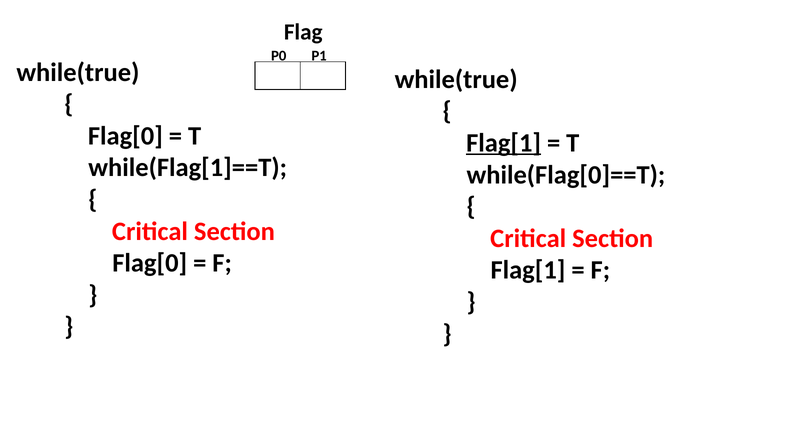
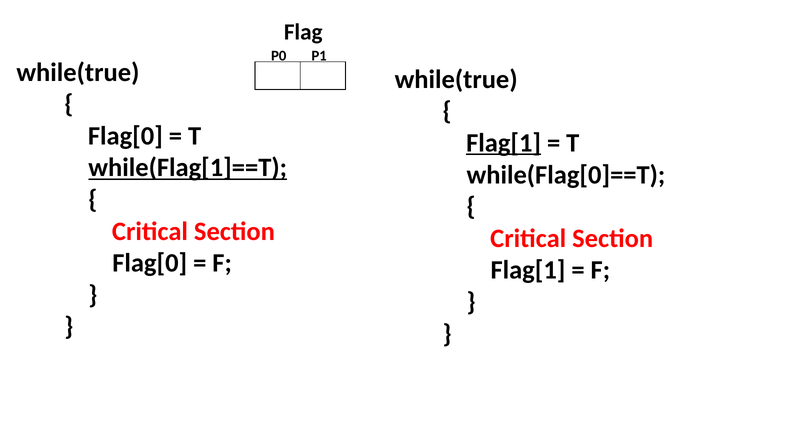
while(Flag[1]==T underline: none -> present
